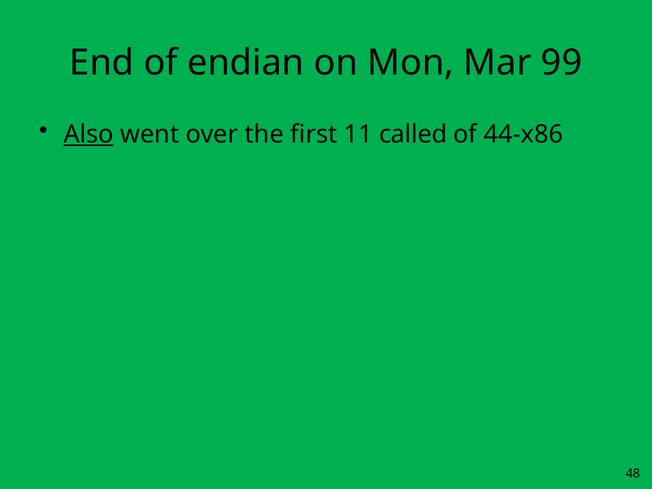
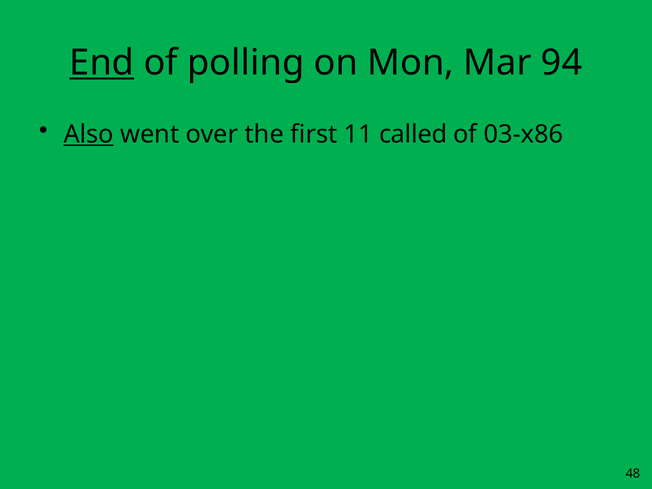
End underline: none -> present
endian: endian -> polling
99: 99 -> 94
44-x86: 44-x86 -> 03-x86
